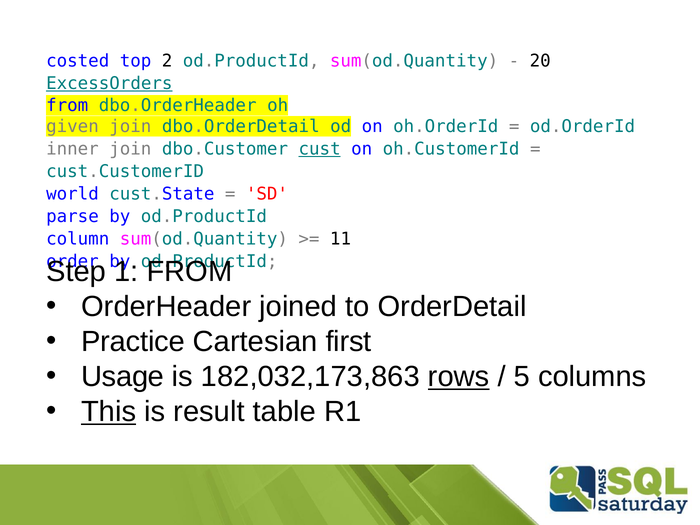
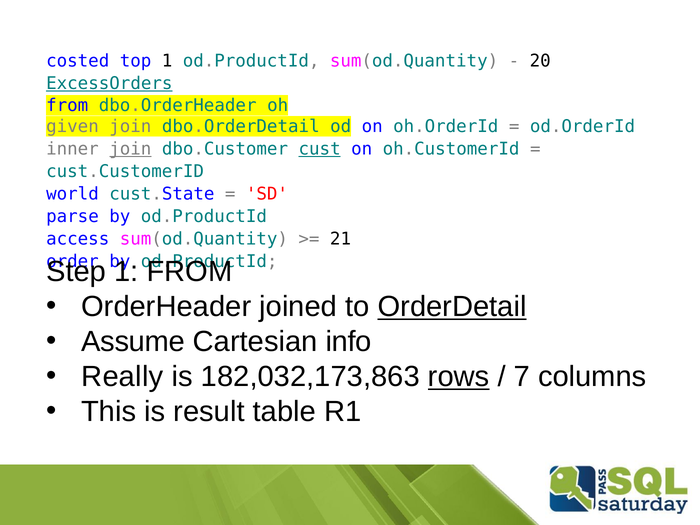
top 2: 2 -> 1
join at (130, 149) underline: none -> present
column: column -> access
11: 11 -> 21
OrderDetail underline: none -> present
Practice: Practice -> Assume
first: first -> info
Usage: Usage -> Really
5: 5 -> 7
This underline: present -> none
